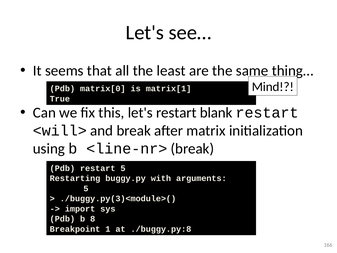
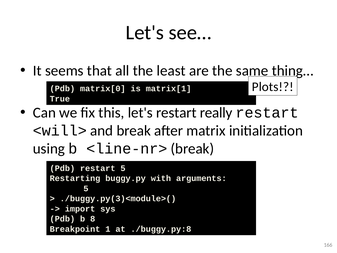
Mind: Mind -> Plots
blank: blank -> really
